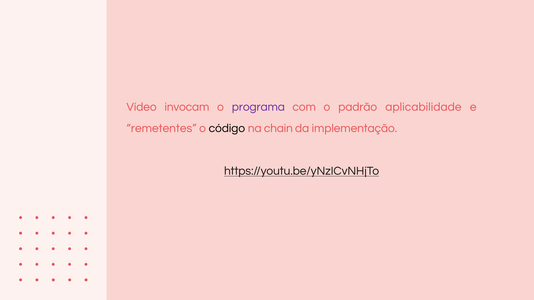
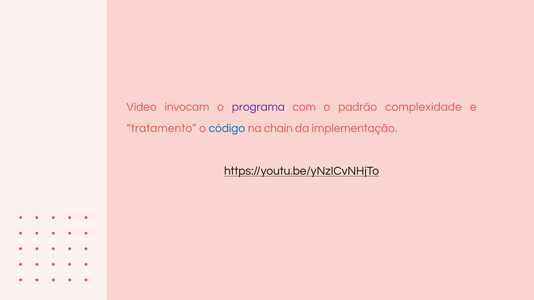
aplicabilidade: aplicabilidade -> complexidade
remetentes: remetentes -> tratamento
código colour: black -> blue
